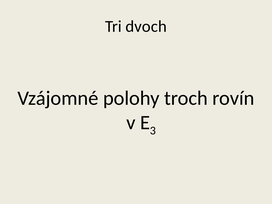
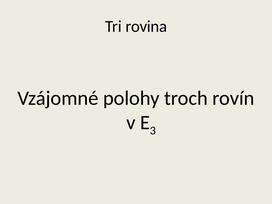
dvoch: dvoch -> rovina
